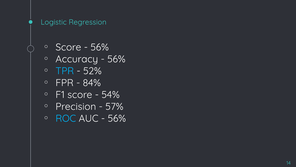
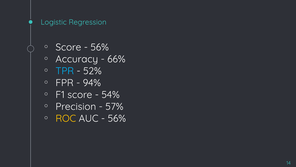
56% at (116, 59): 56% -> 66%
84%: 84% -> 94%
ROC colour: light blue -> yellow
